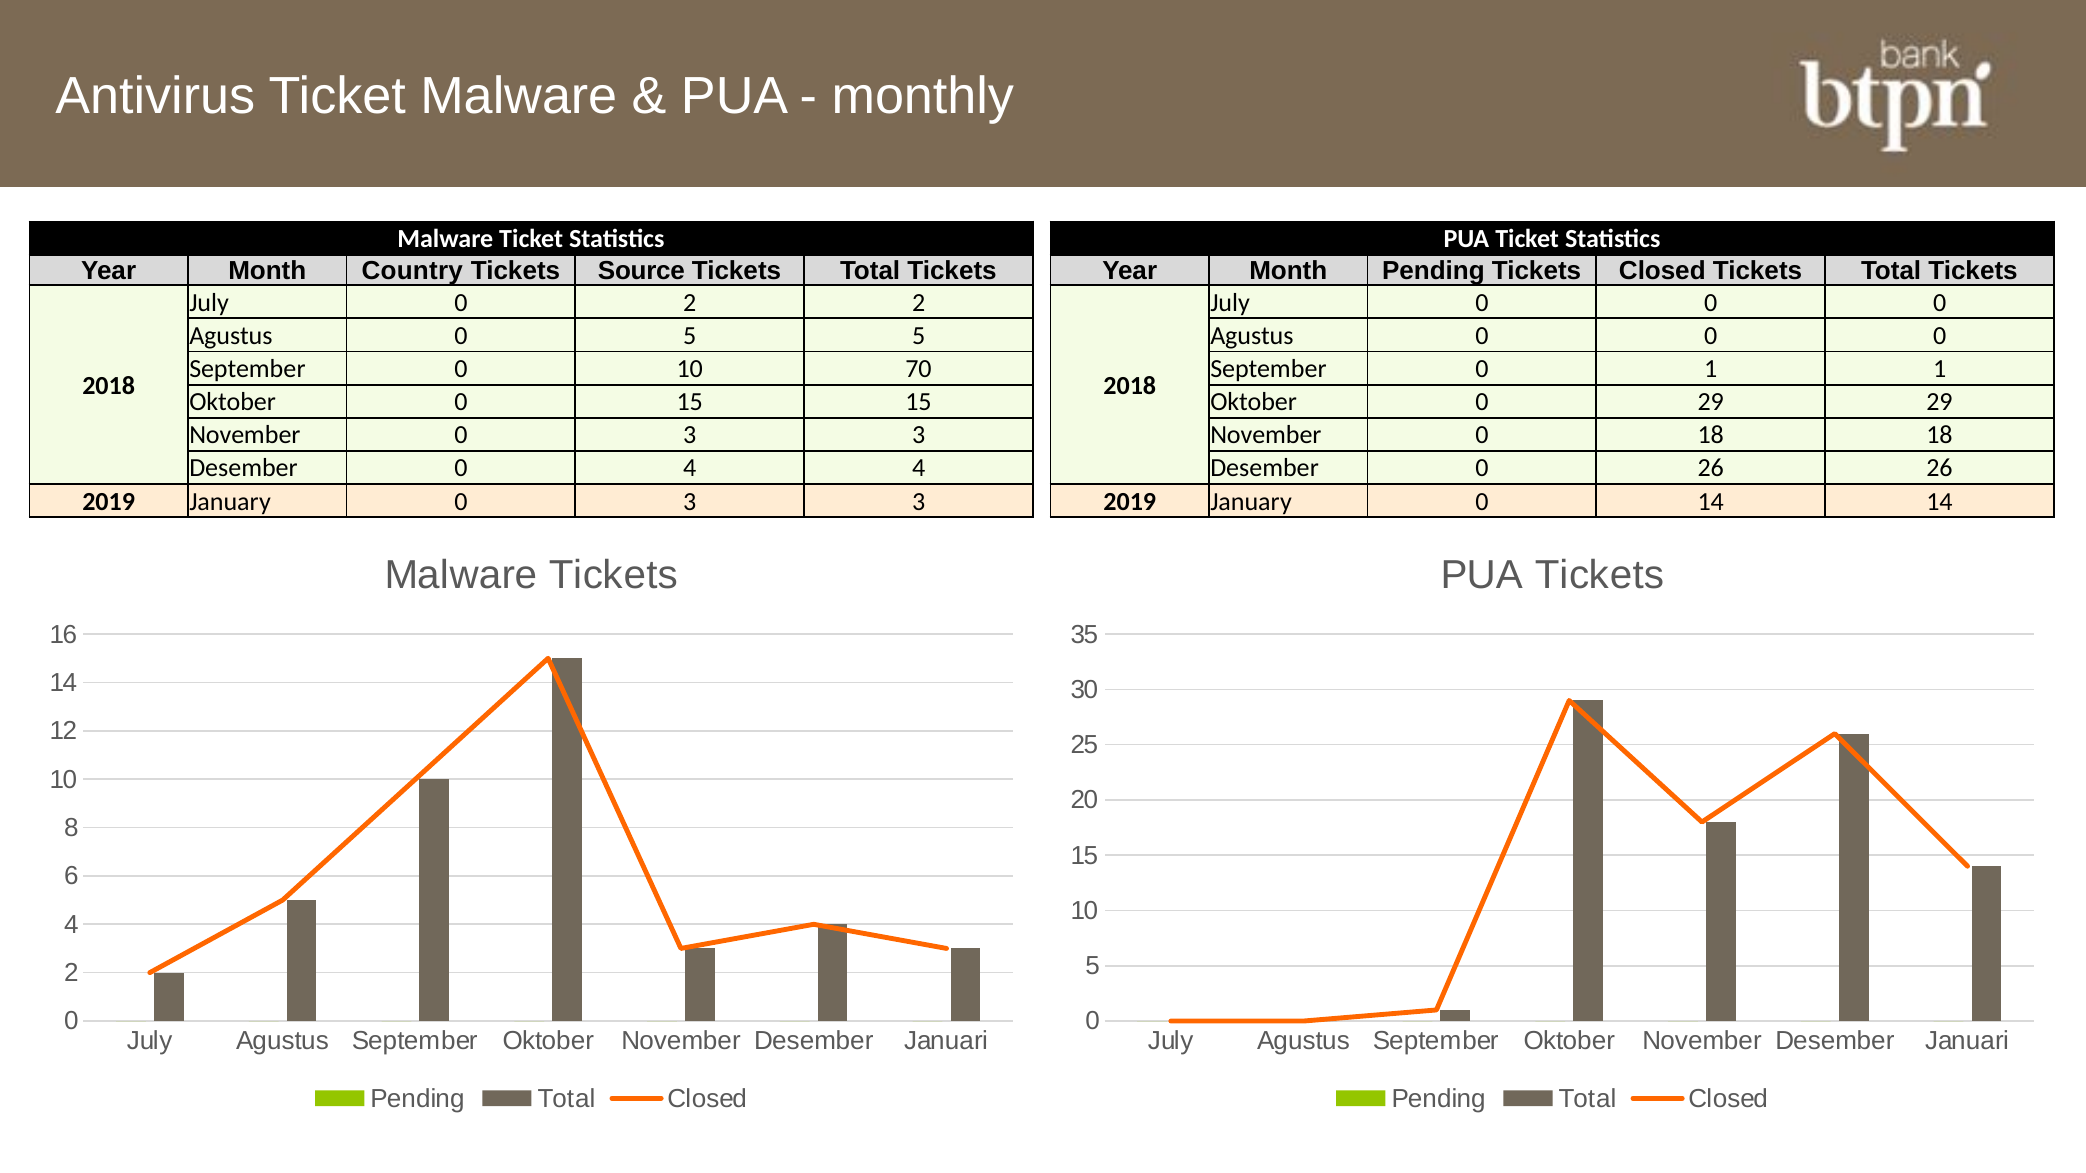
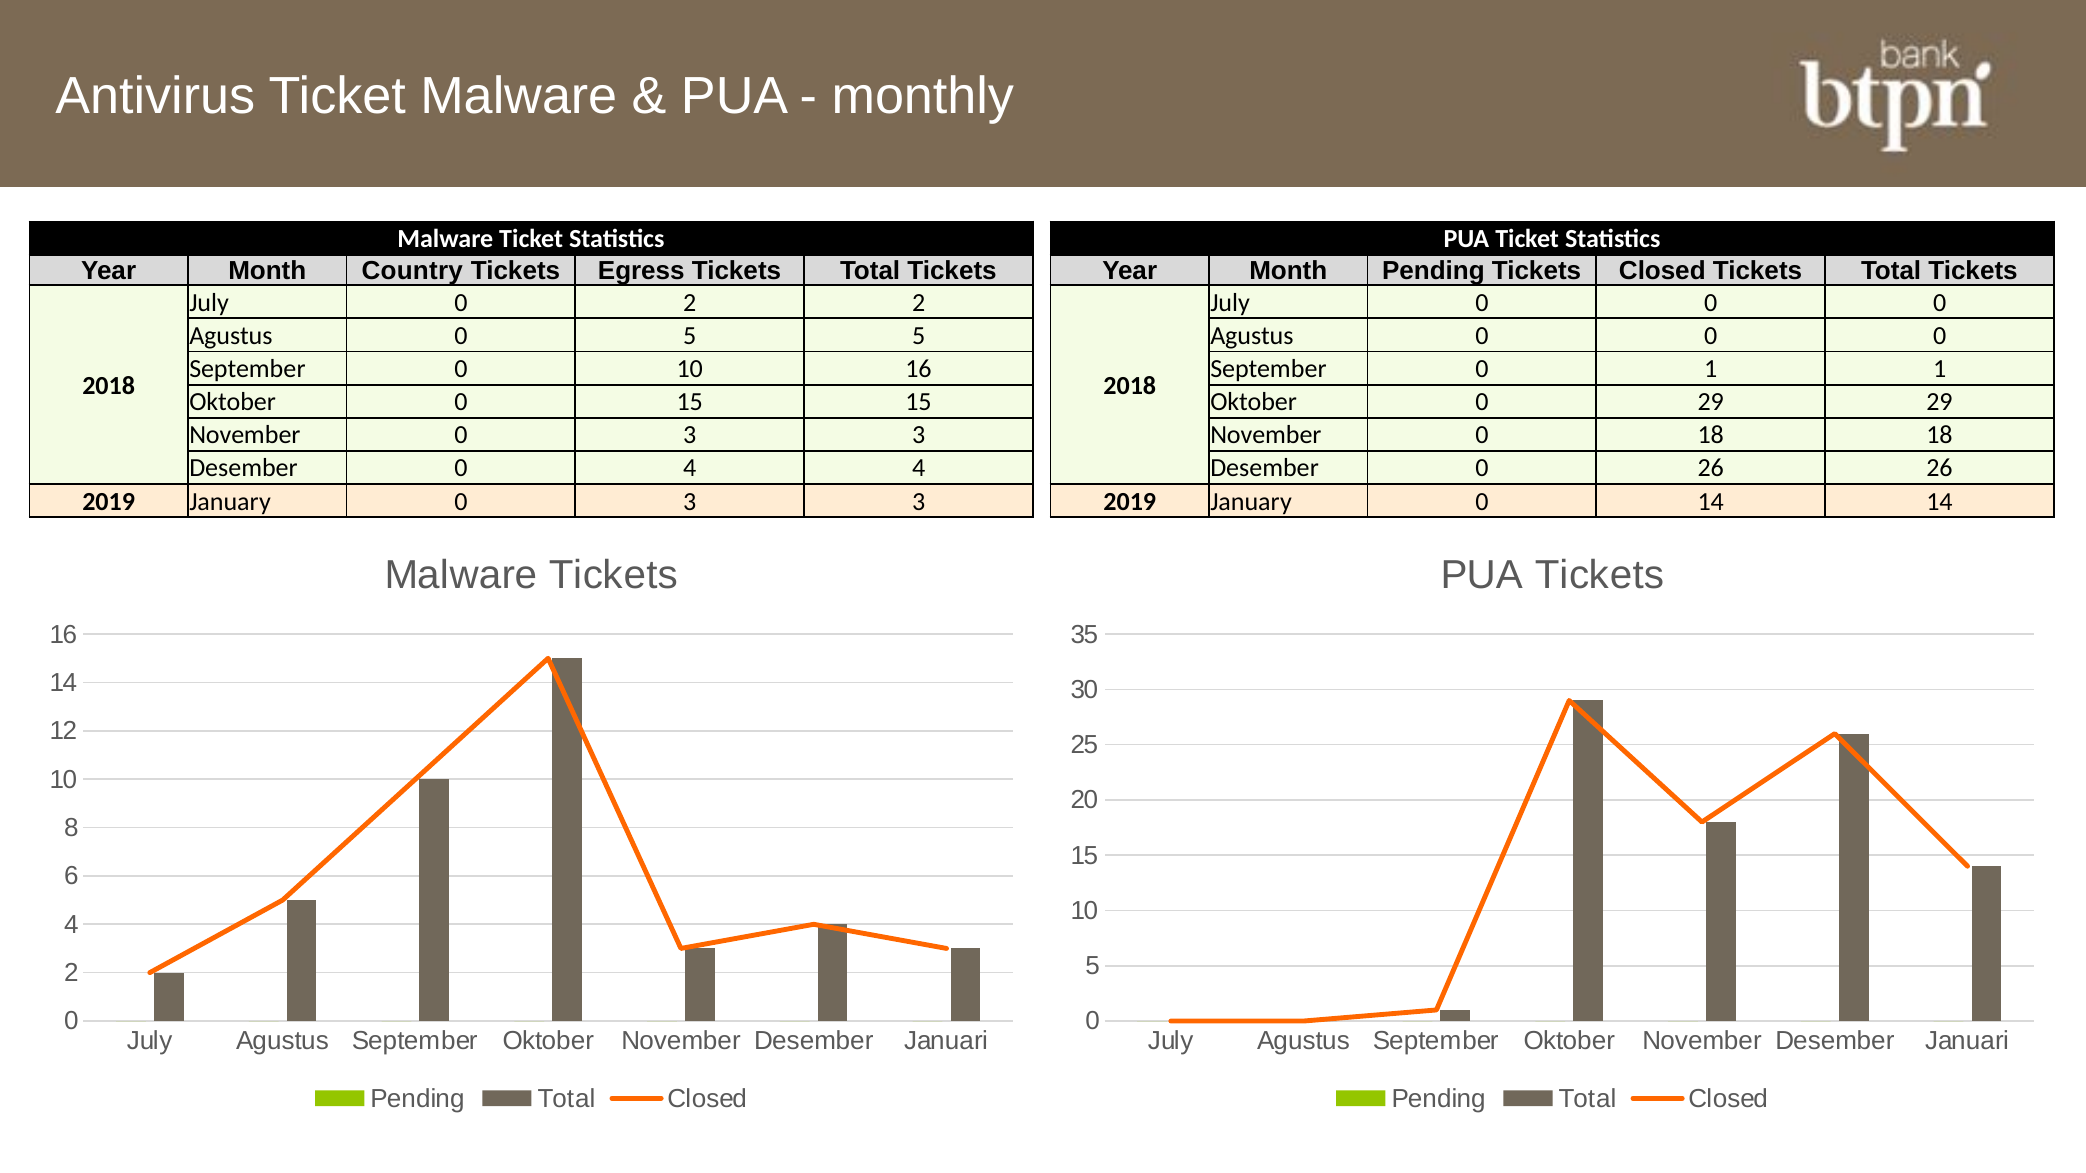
Source: Source -> Egress
10 70: 70 -> 16
